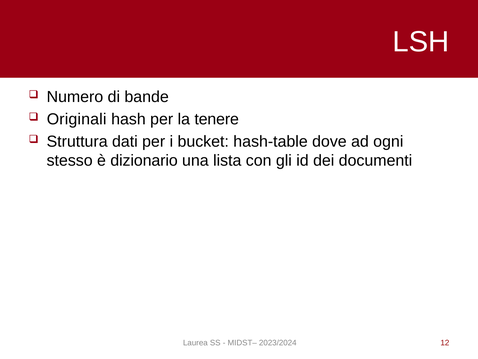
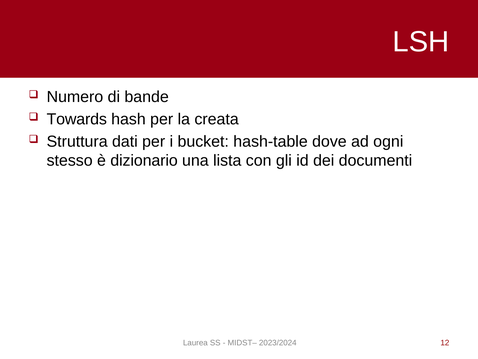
Originali: Originali -> Towards
tenere: tenere -> creata
